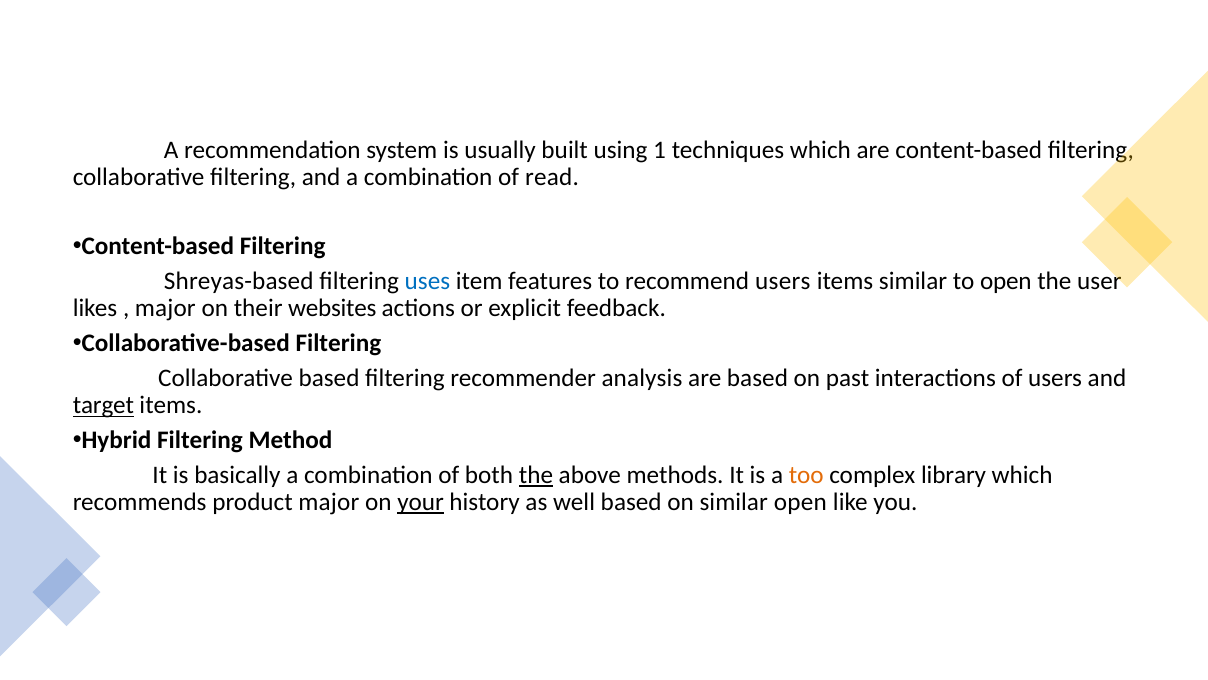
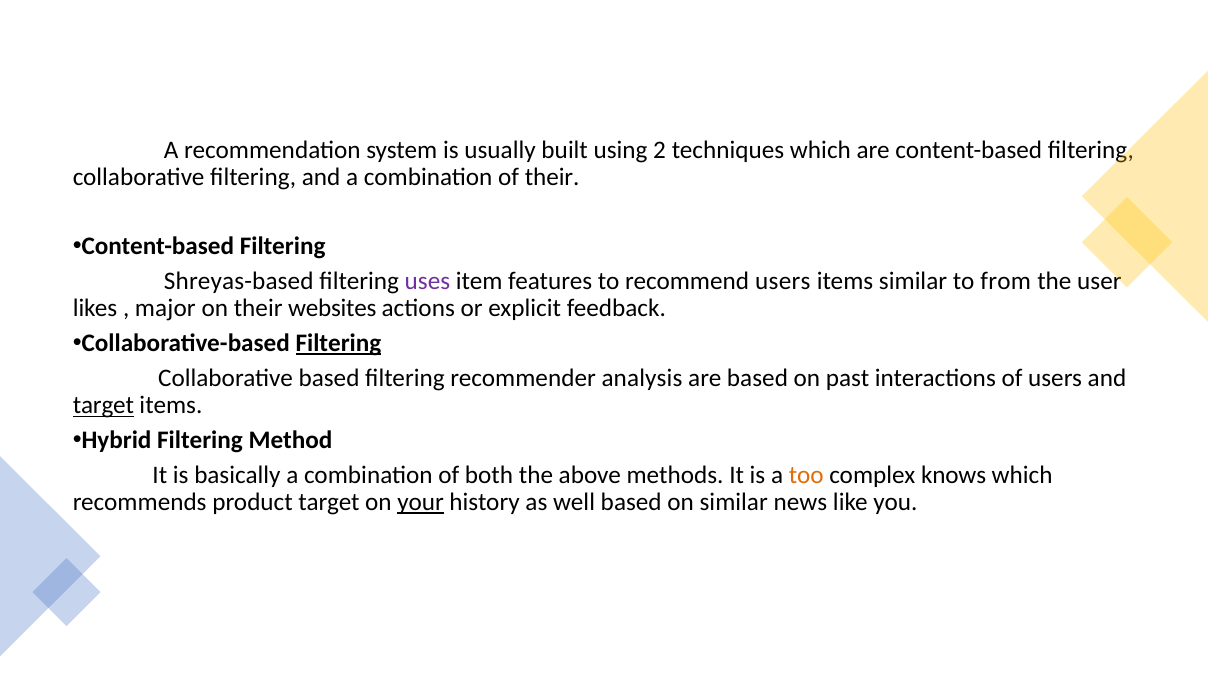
1: 1 -> 2
of read: read -> their
uses colour: blue -> purple
to open: open -> from
Filtering at (338, 343) underline: none -> present
the at (536, 475) underline: present -> none
library: library -> knows
product major: major -> target
similar open: open -> news
